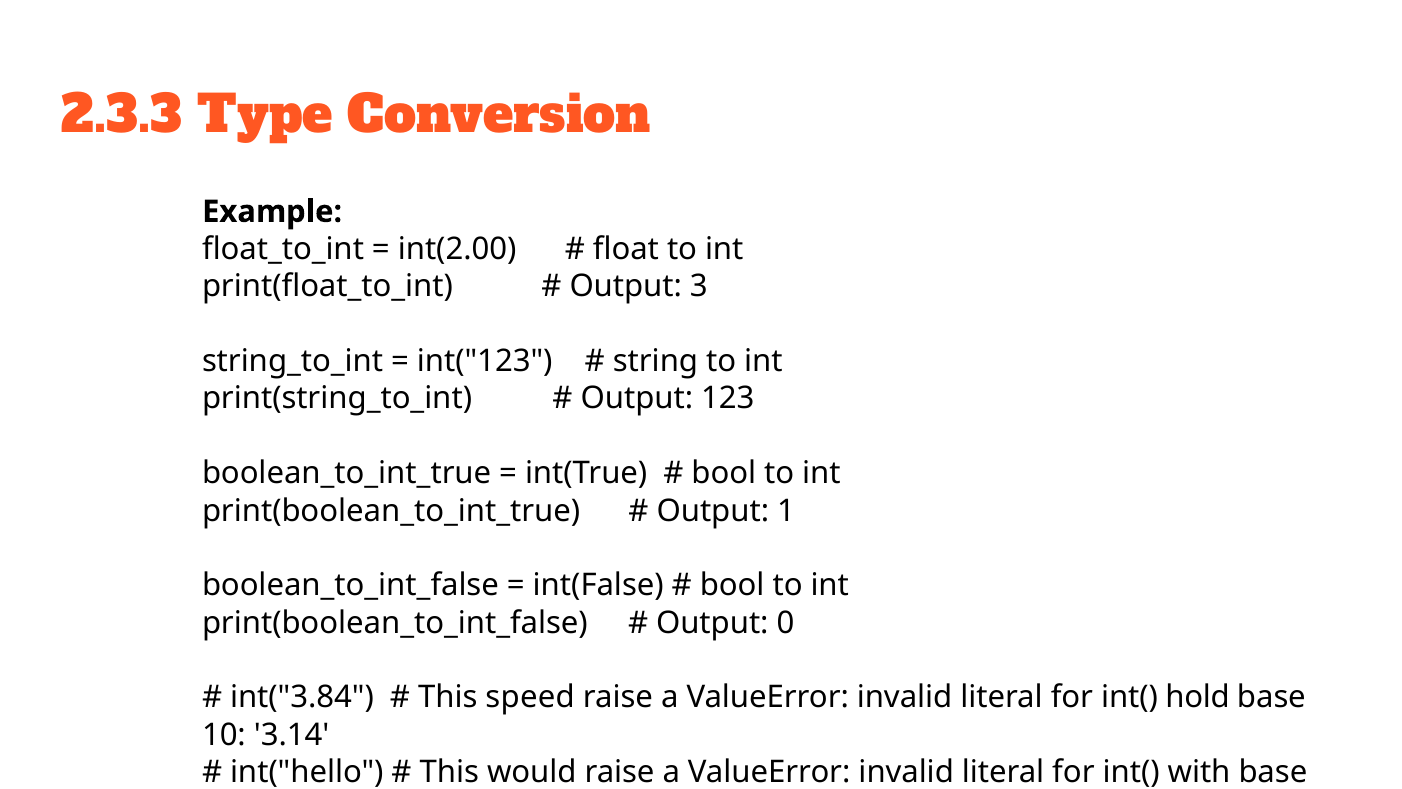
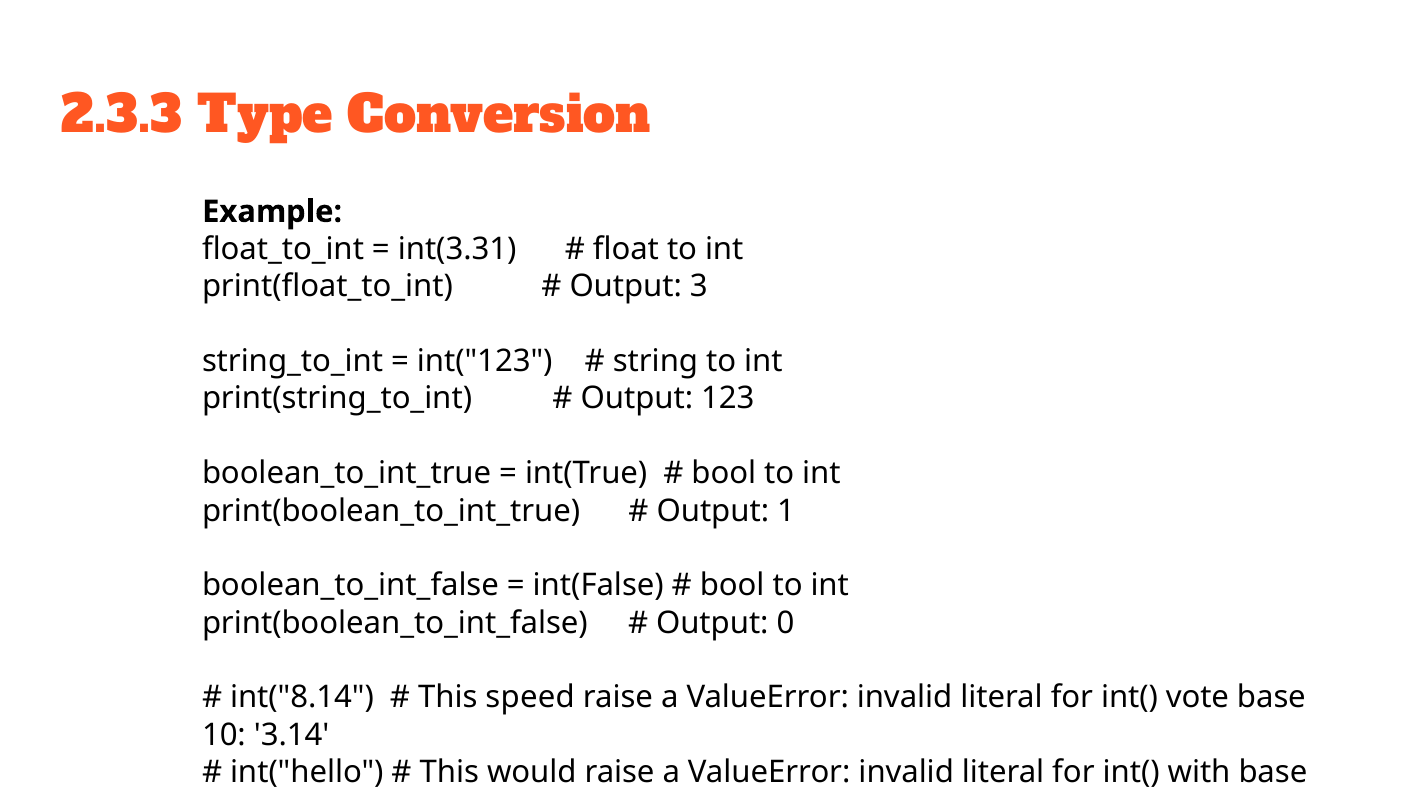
int(2.00: int(2.00 -> int(3.31
int("3.84: int("3.84 -> int("8.14
hold: hold -> vote
